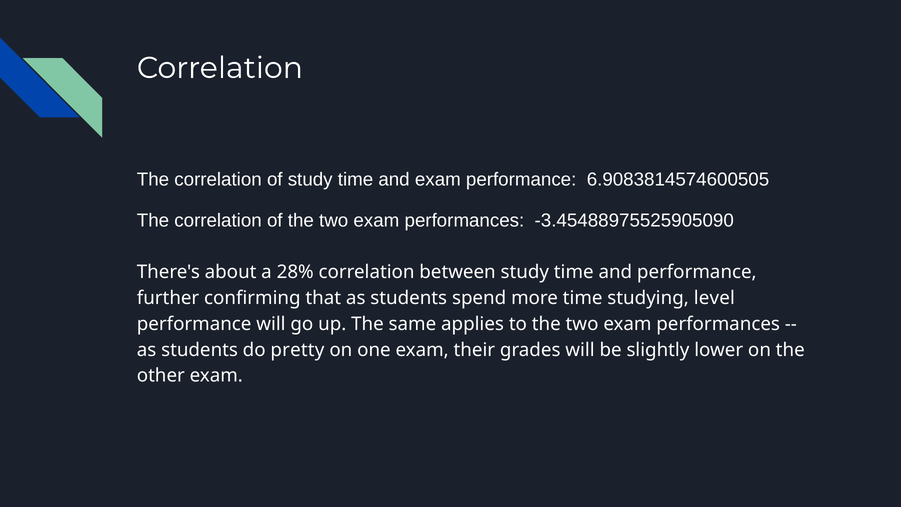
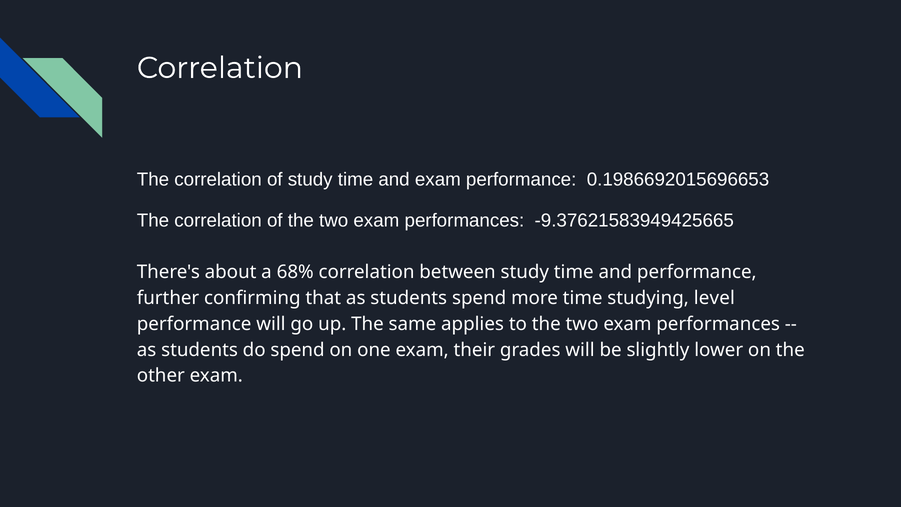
6.9083814574600505: 6.9083814574600505 -> 0.1986692015696653
-3.45488975525905090: -3.45488975525905090 -> -9.37621583949425665
28%: 28% -> 68%
do pretty: pretty -> spend
